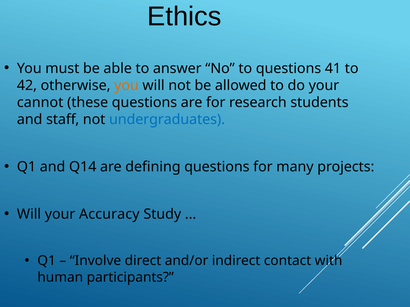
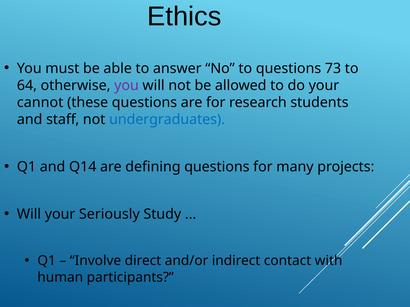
41: 41 -> 73
42: 42 -> 64
you at (126, 86) colour: orange -> purple
Accuracy: Accuracy -> Seriously
